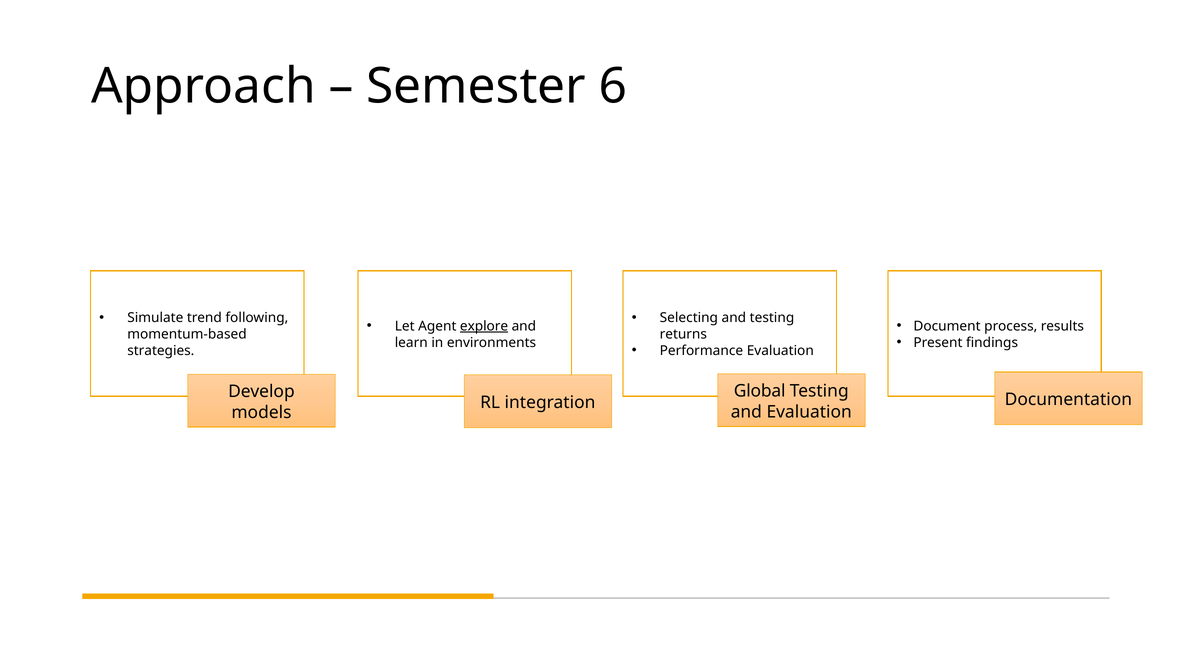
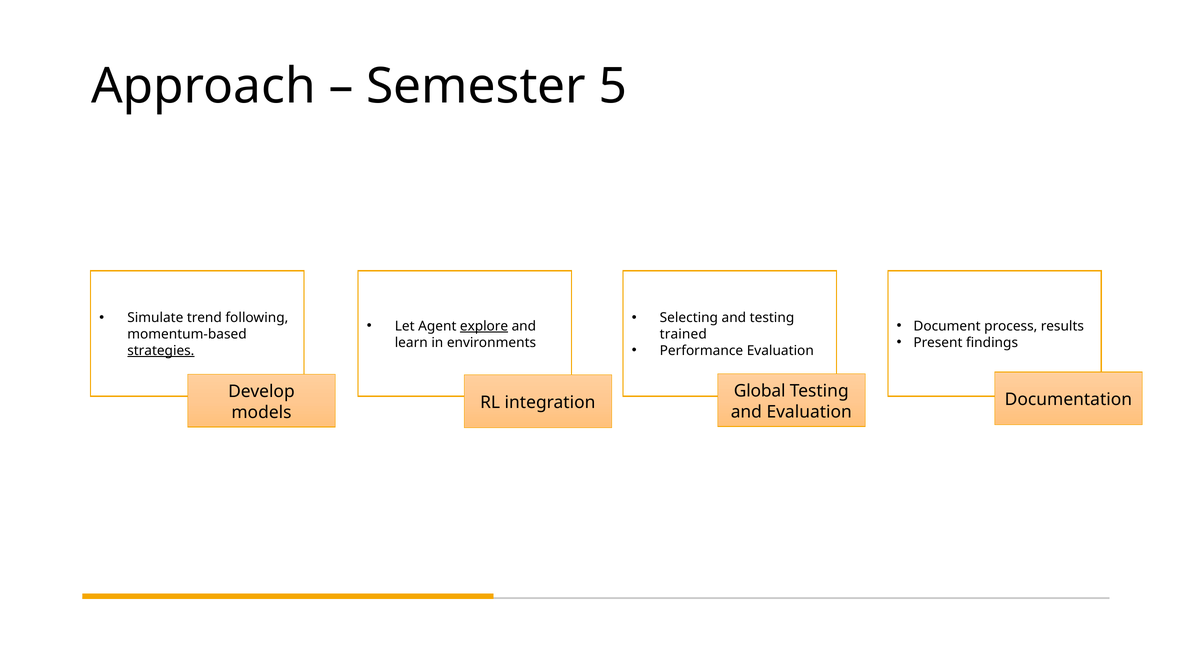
6: 6 -> 5
returns: returns -> trained
strategies underline: none -> present
